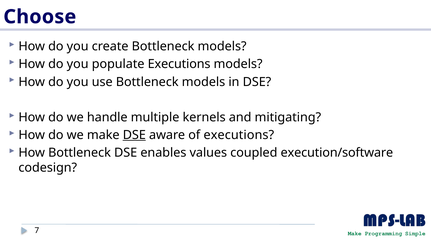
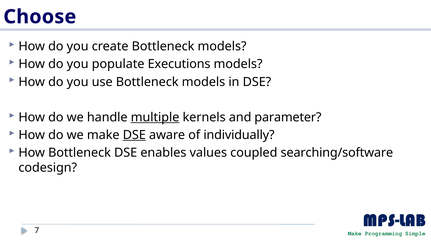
multiple underline: none -> present
mitigating: mitigating -> parameter
of executions: executions -> individually
execution/software: execution/software -> searching/software
